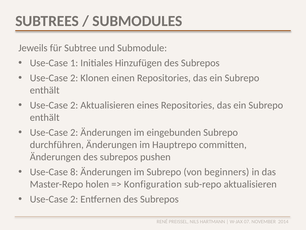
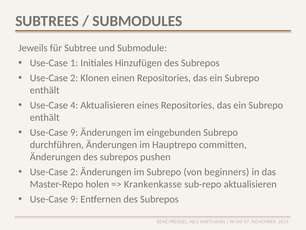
2 at (74, 105): 2 -> 4
2 at (74, 132): 2 -> 9
8 at (74, 172): 8 -> 2
Konfiguration: Konfiguration -> Krankenkasse
2 at (74, 199): 2 -> 9
